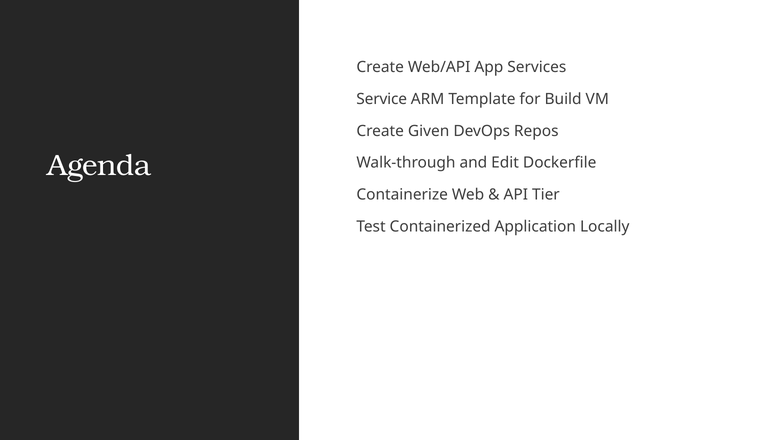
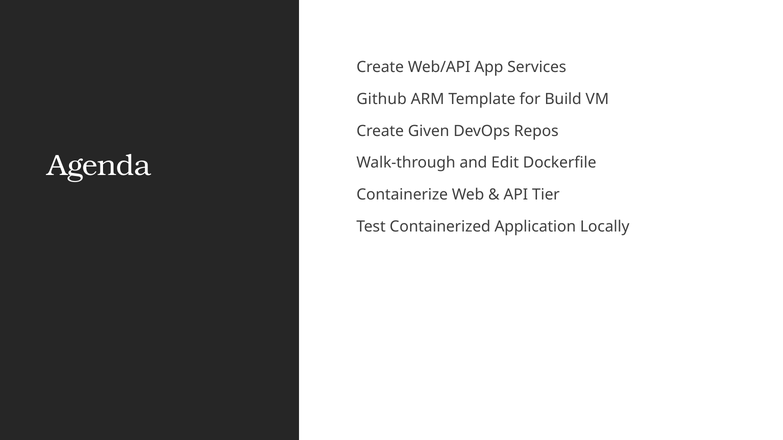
Service: Service -> Github
